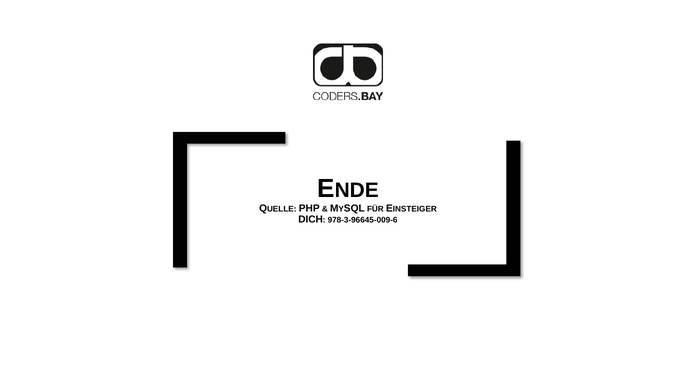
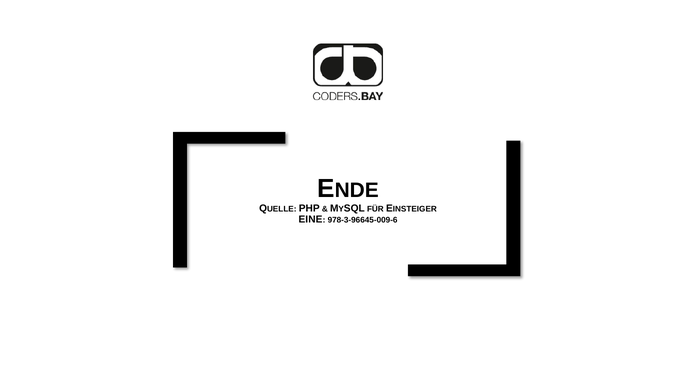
DICH: DICH -> EINE
